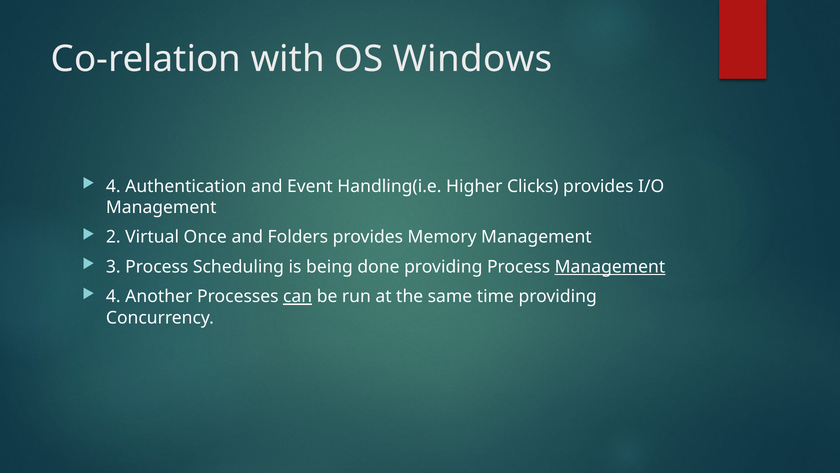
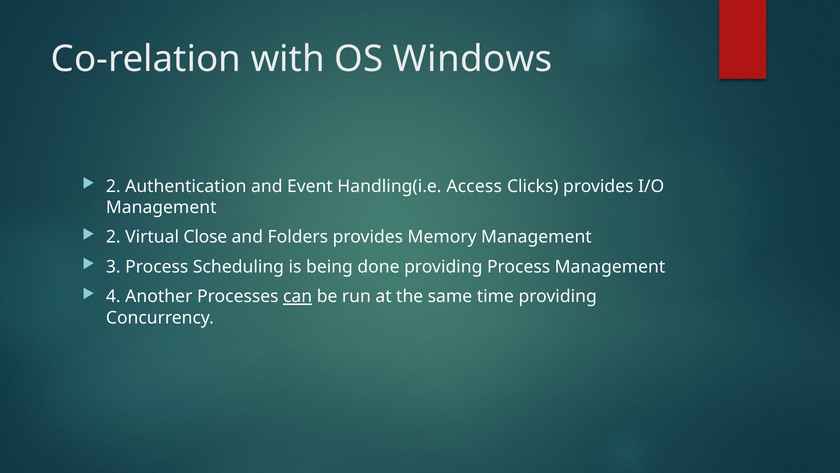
4 at (113, 186): 4 -> 2
Higher: Higher -> Access
Once: Once -> Close
Management at (610, 267) underline: present -> none
